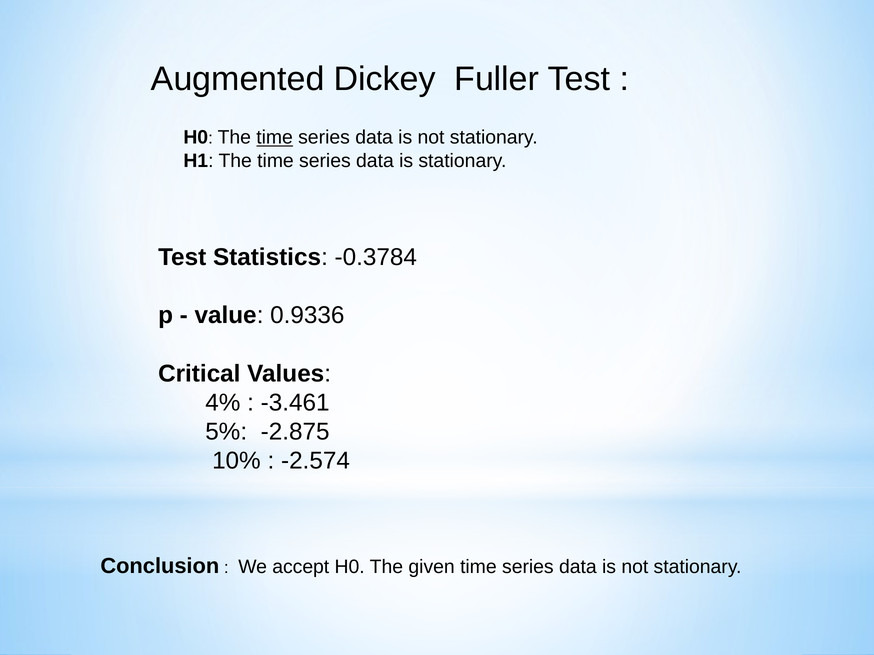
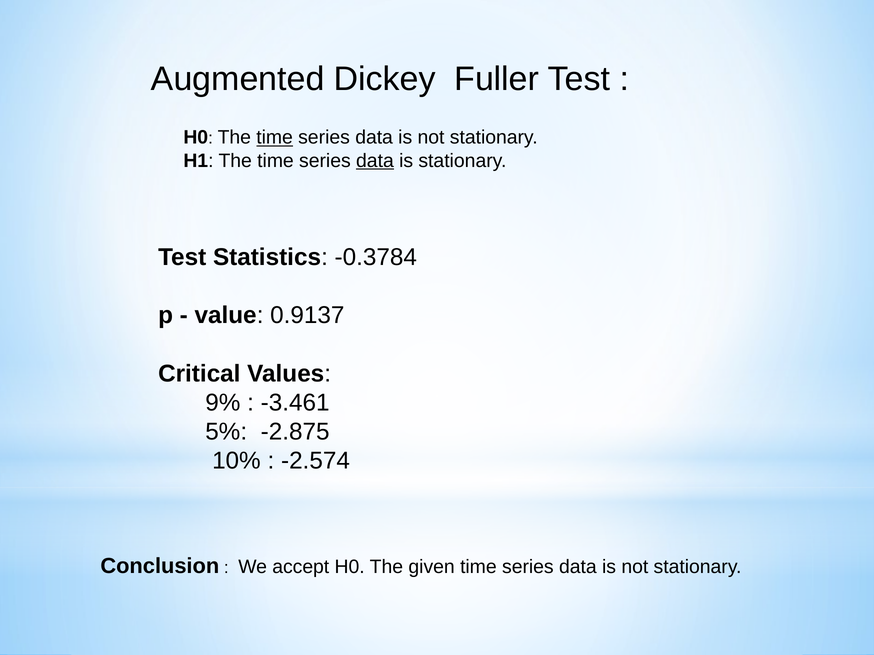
data at (375, 161) underline: none -> present
0.9336: 0.9336 -> 0.9137
4%: 4% -> 9%
